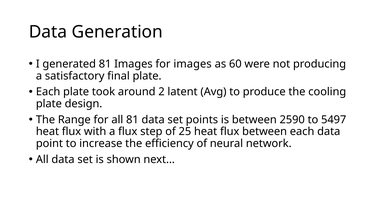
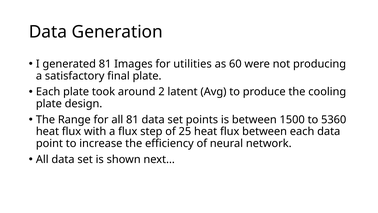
for images: images -> utilities
2590: 2590 -> 1500
5497: 5497 -> 5360
